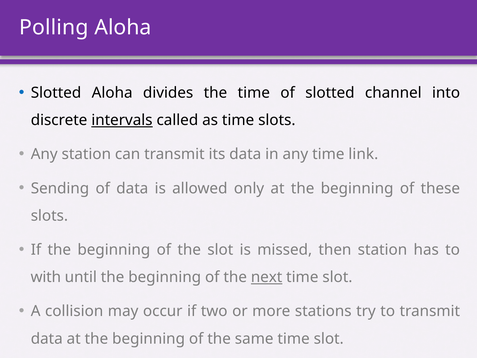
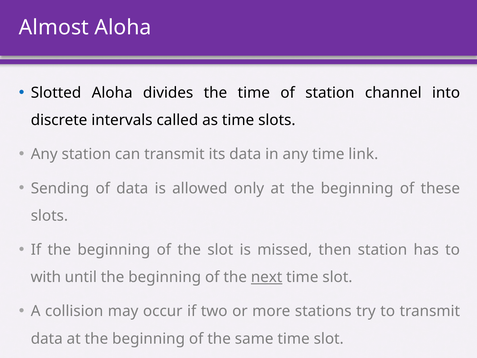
Polling: Polling -> Almost
of slotted: slotted -> station
intervals underline: present -> none
